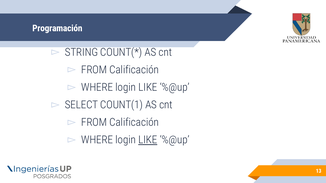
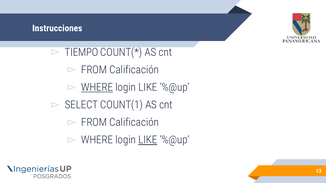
Programación: Programación -> Instrucciones
STRING: STRING -> TIEMPO
WHERE at (97, 87) underline: none -> present
